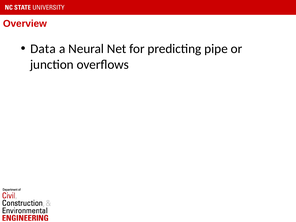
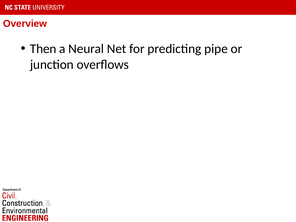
Data: Data -> Then
